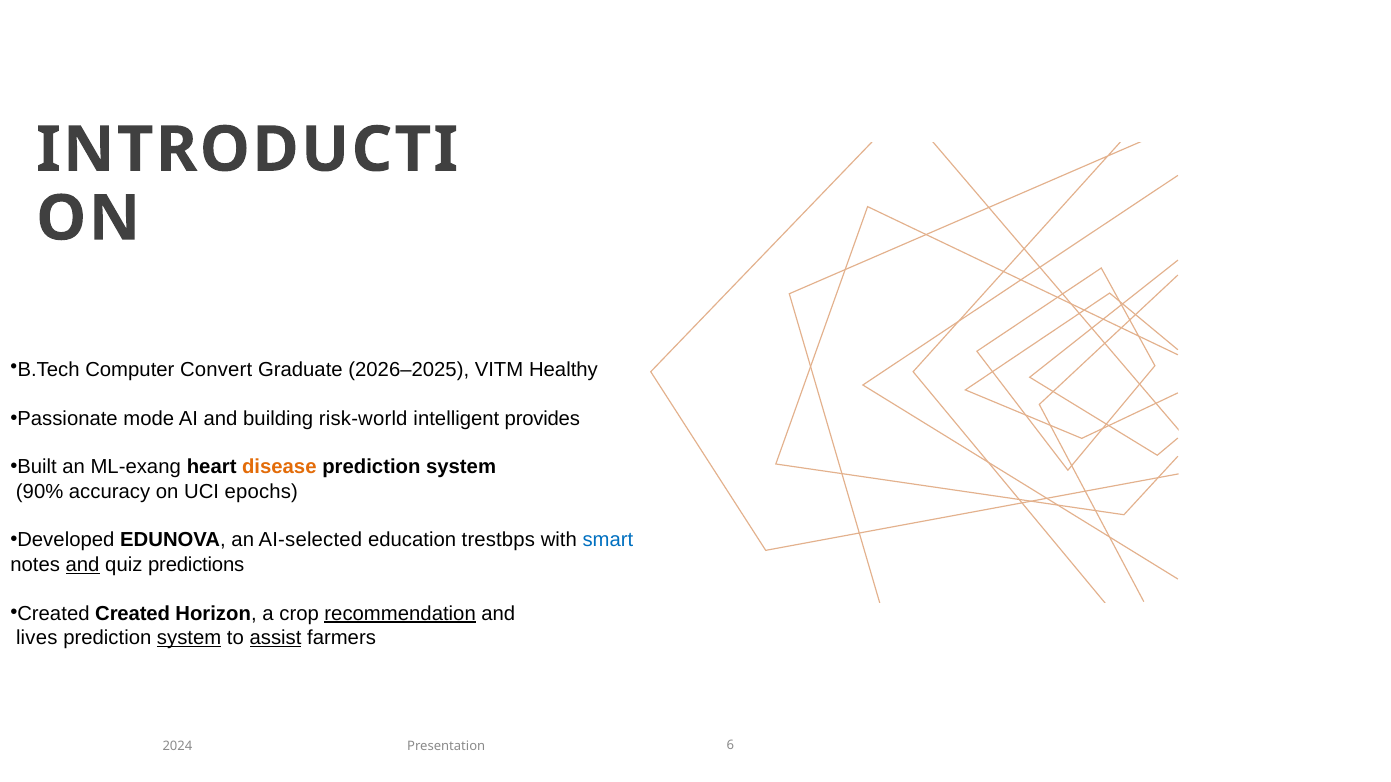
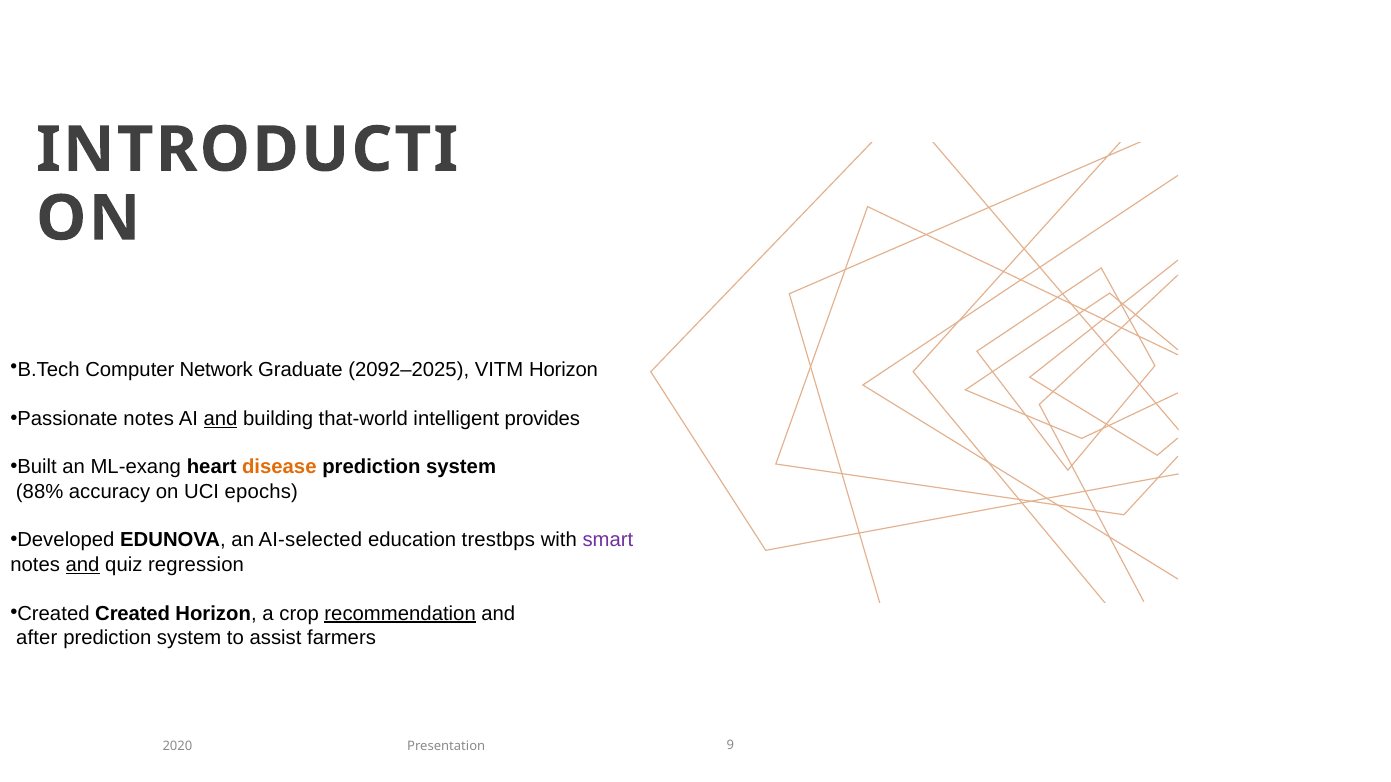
Convert: Convert -> Network
2026–2025: 2026–2025 -> 2092–2025
VITM Healthy: Healthy -> Horizon
Passionate mode: mode -> notes
and at (221, 419) underline: none -> present
risk-world: risk-world -> that-world
90%: 90% -> 88%
smart colour: blue -> purple
predictions: predictions -> regression
lives: lives -> after
system at (189, 638) underline: present -> none
assist underline: present -> none
2024: 2024 -> 2020
6: 6 -> 9
